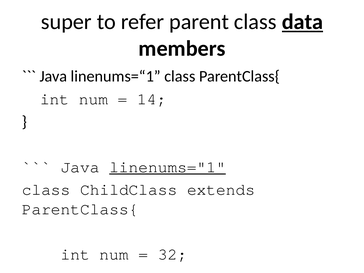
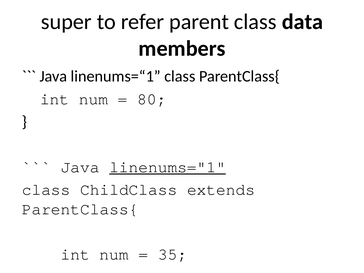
data underline: present -> none
14: 14 -> 80
32: 32 -> 35
